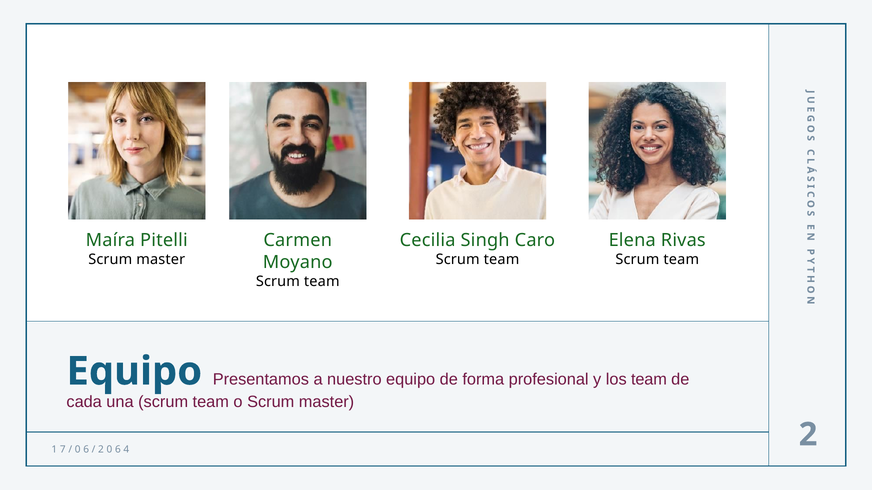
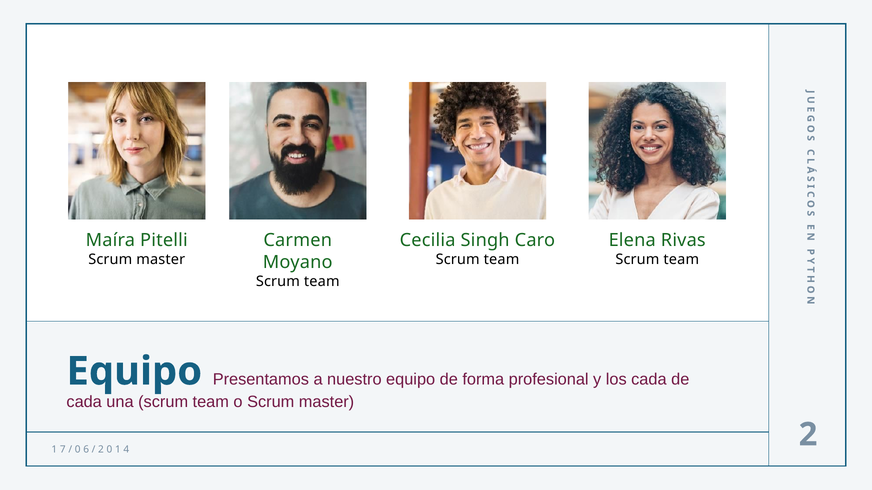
los team: team -> cada
6 at (118, 450): 6 -> 1
